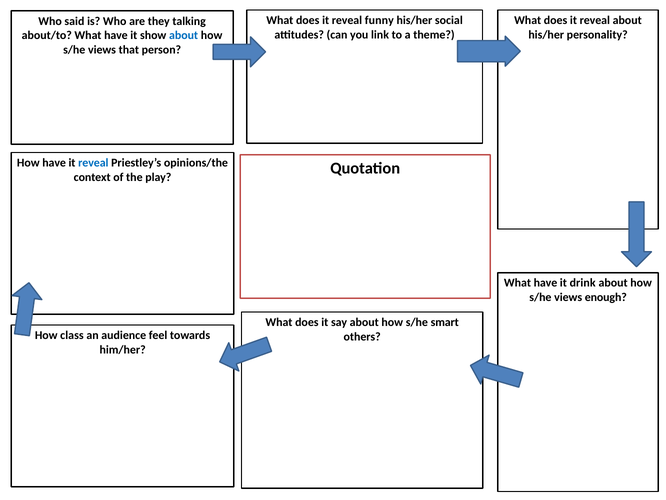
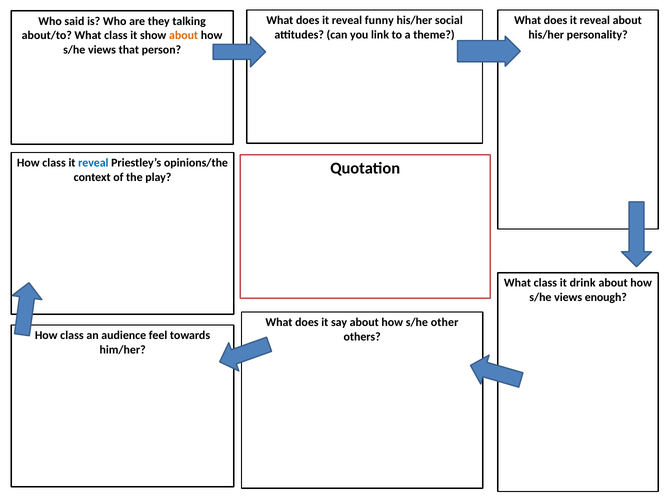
about/to What have: have -> class
about at (184, 35) colour: blue -> orange
have at (54, 163): have -> class
have at (545, 283): have -> class
smart: smart -> other
